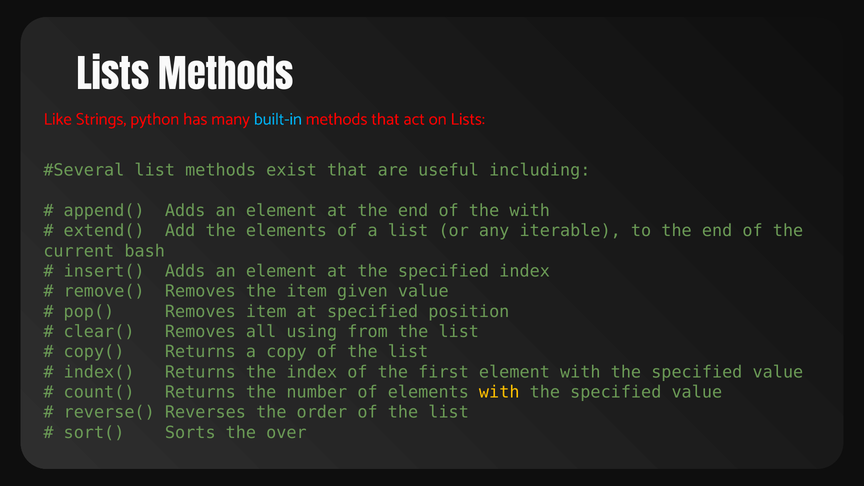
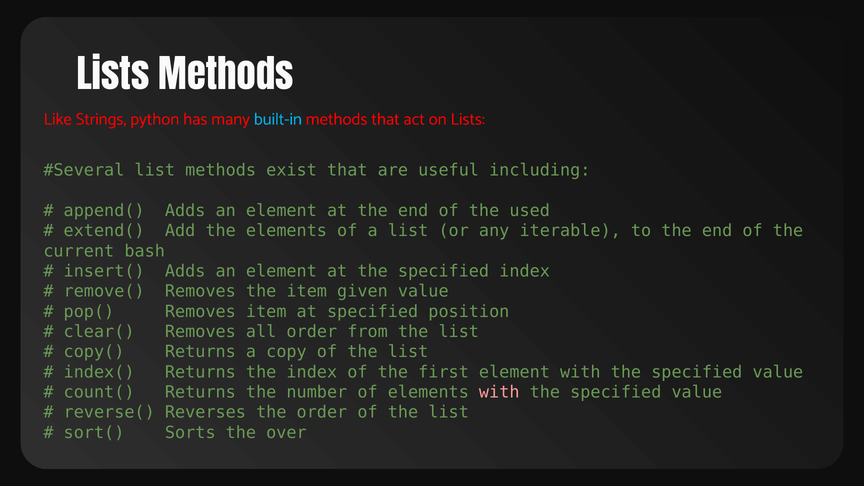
the with: with -> used
all using: using -> order
with at (499, 392) colour: yellow -> pink
